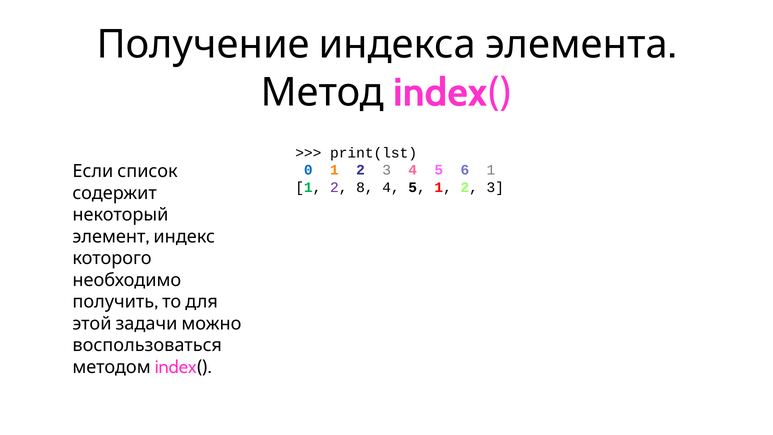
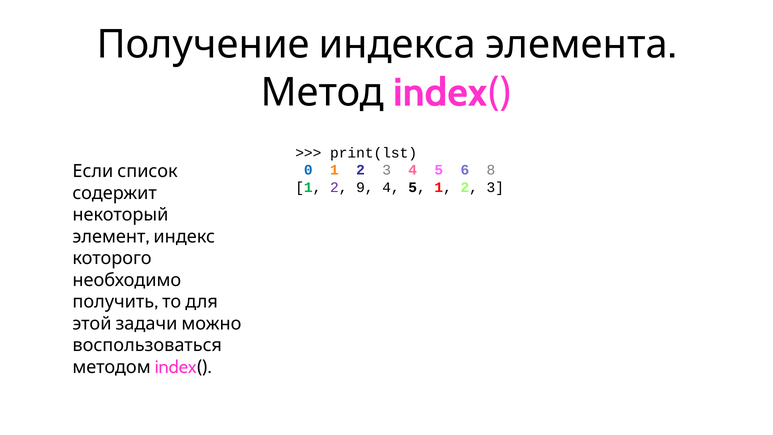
6 1: 1 -> 8
8: 8 -> 9
